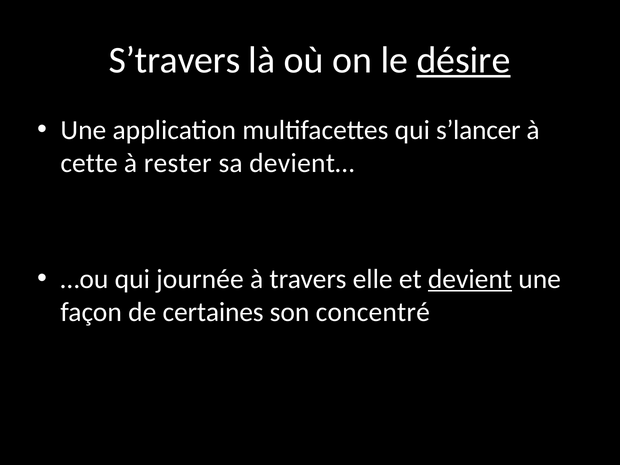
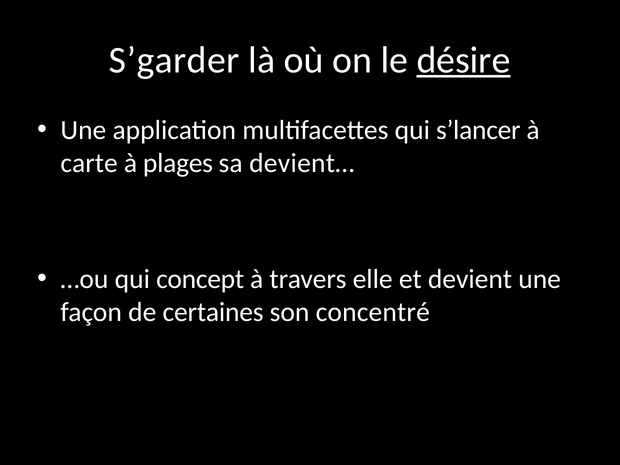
S’travers: S’travers -> S’garder
cette: cette -> carte
rester: rester -> plages
journée: journée -> concept
devient underline: present -> none
